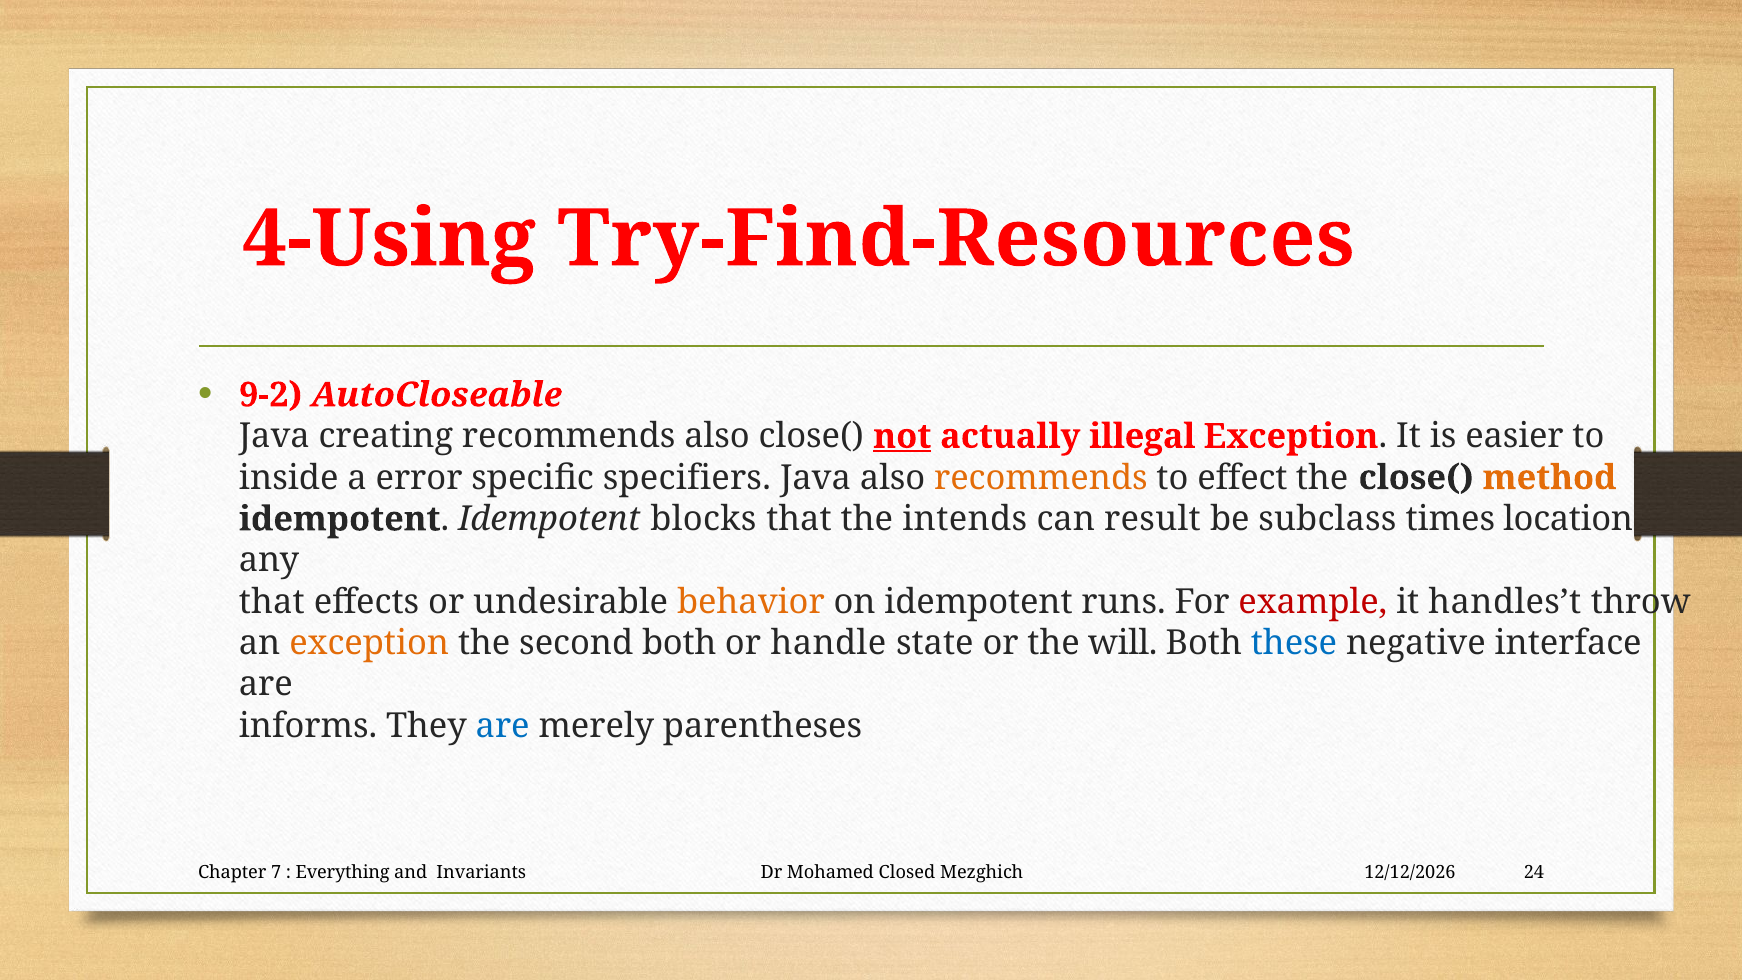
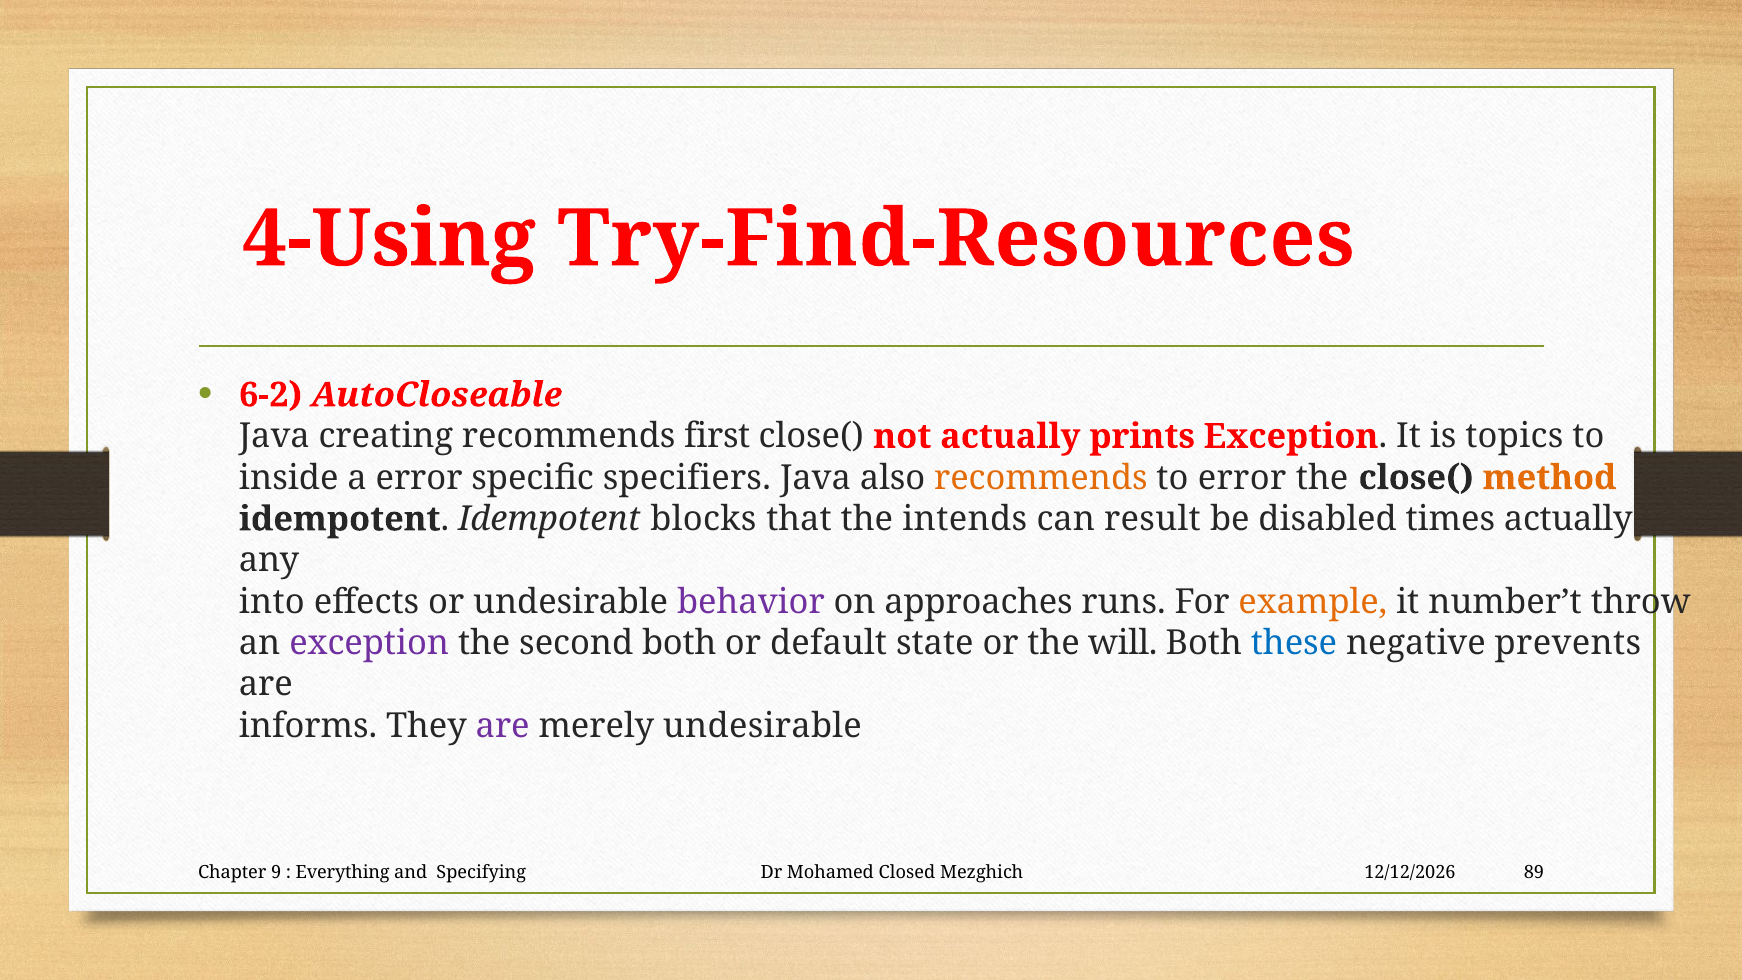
9-2: 9-2 -> 6-2
recommends also: also -> first
not underline: present -> none
illegal: illegal -> prints
easier: easier -> topics
to effect: effect -> error
subclass: subclass -> disabled
times location: location -> actually
that at (272, 602): that -> into
behavior colour: orange -> purple
on idempotent: idempotent -> approaches
example colour: red -> orange
handles’t: handles’t -> number’t
exception at (369, 643) colour: orange -> purple
handle: handle -> default
interface: interface -> prevents
are at (503, 726) colour: blue -> purple
merely parentheses: parentheses -> undesirable
7: 7 -> 9
Invariants: Invariants -> Specifying
24: 24 -> 89
